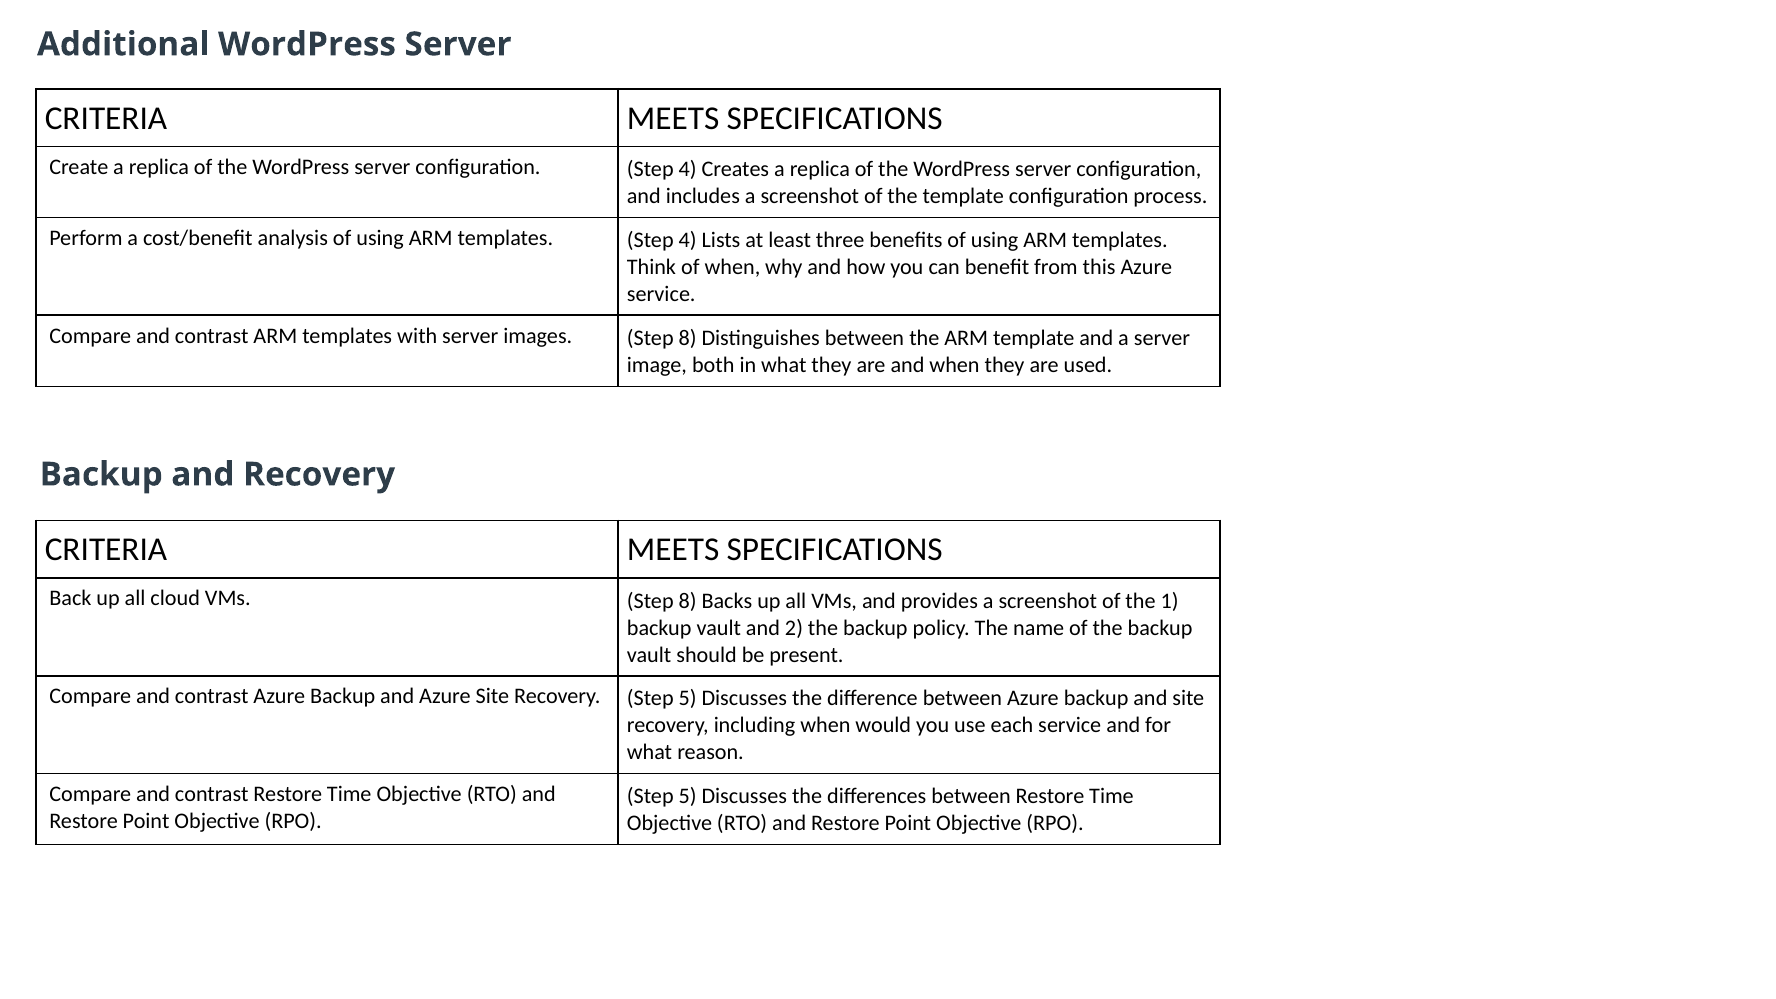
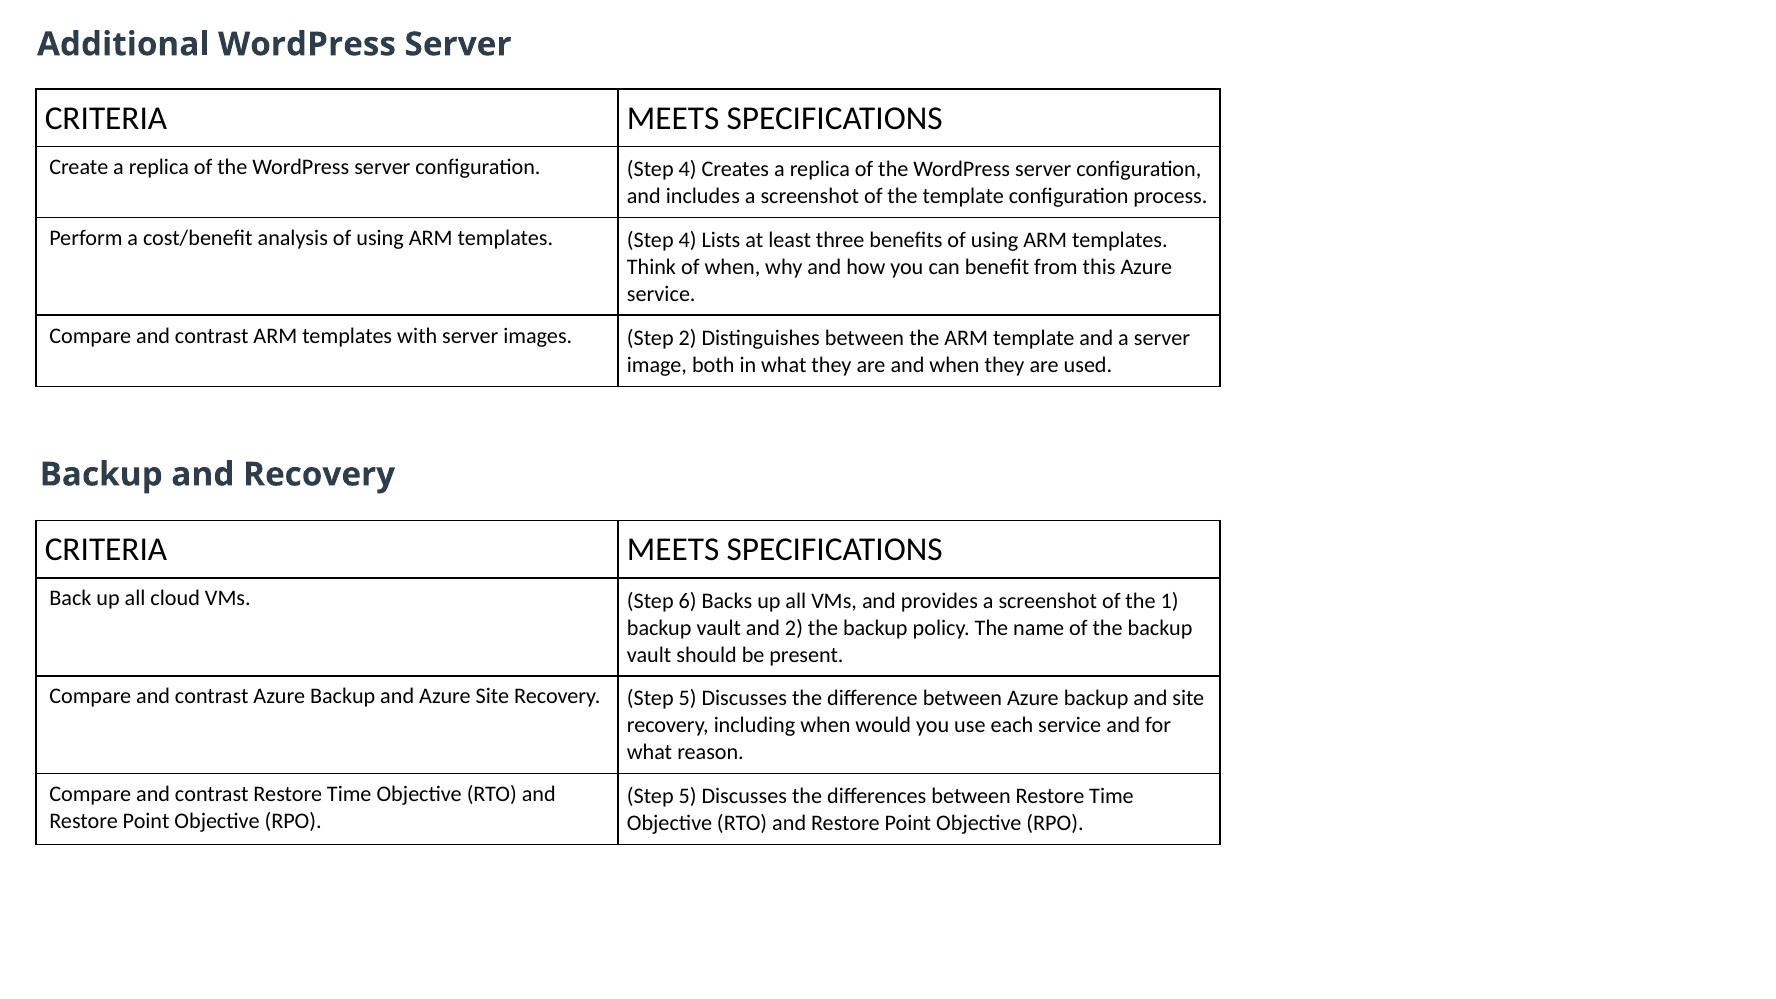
images Step 8: 8 -> 2
VMs Step 8: 8 -> 6
